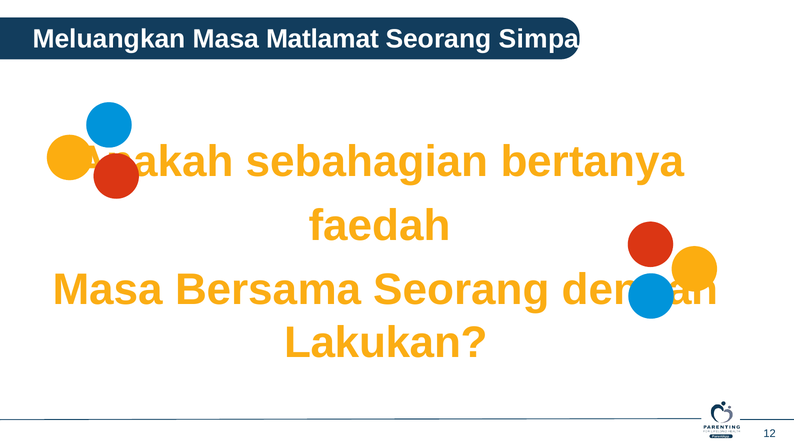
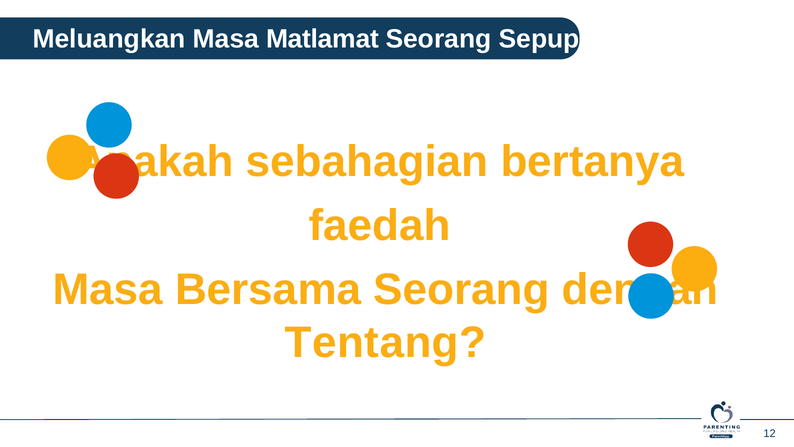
Simpan: Simpan -> Sepupu
Lakukan: Lakukan -> Tentang
